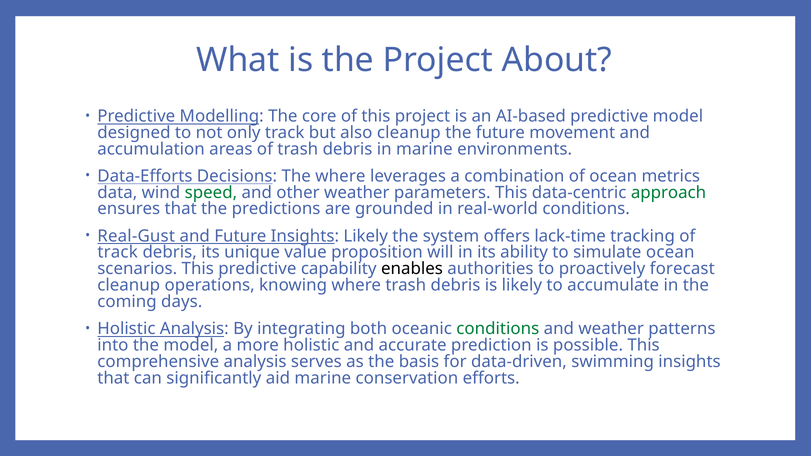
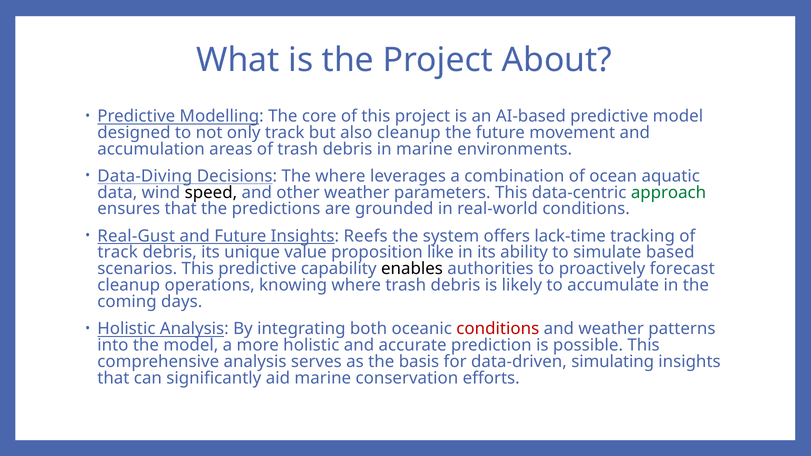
Data-Efforts: Data-Efforts -> Data-Diving
metrics: metrics -> aquatic
speed colour: green -> black
Insights Likely: Likely -> Reefs
will: will -> like
simulate ocean: ocean -> based
conditions at (498, 329) colour: green -> red
swimming: swimming -> simulating
